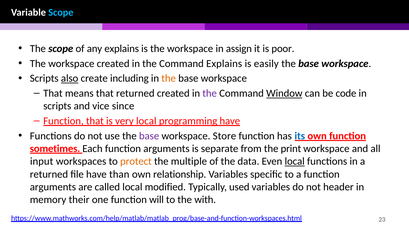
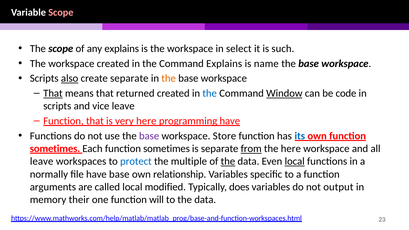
Scope at (61, 12) colour: light blue -> pink
assign: assign -> select
poor: poor -> such
easily: easily -> name
create including: including -> separate
That at (53, 93) underline: none -> present
the at (210, 93) colour: purple -> blue
vice since: since -> leave
very local: local -> here
Each function arguments: arguments -> sometimes
from underline: none -> present
the print: print -> here
input at (42, 161): input -> leave
protect colour: orange -> blue
the at (228, 161) underline: none -> present
returned at (49, 174): returned -> normally
have than: than -> base
used: used -> does
header: header -> output
to the with: with -> data
